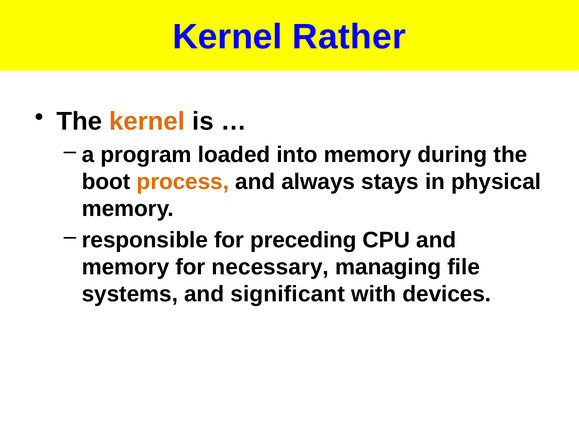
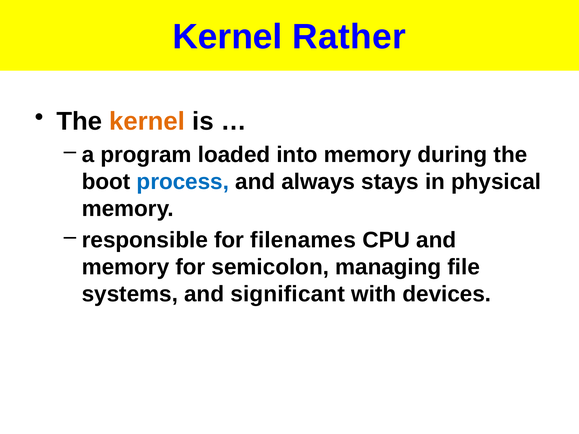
process colour: orange -> blue
preceding: preceding -> filenames
necessary: necessary -> semicolon
